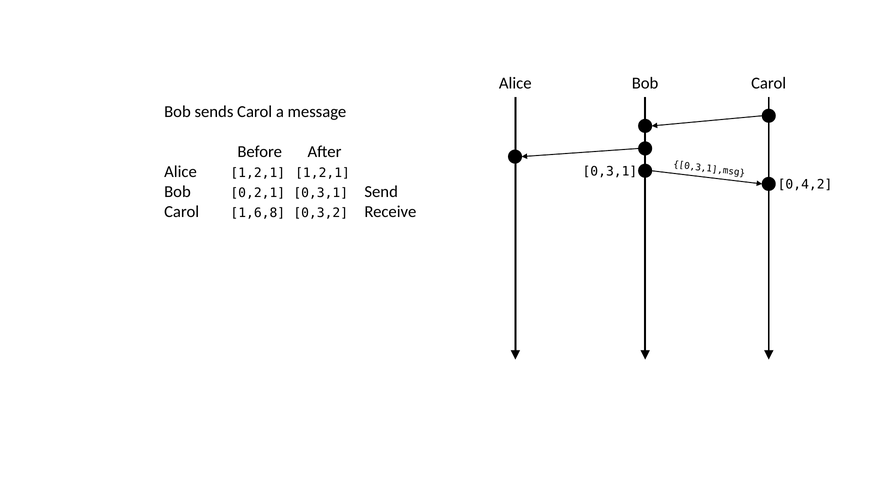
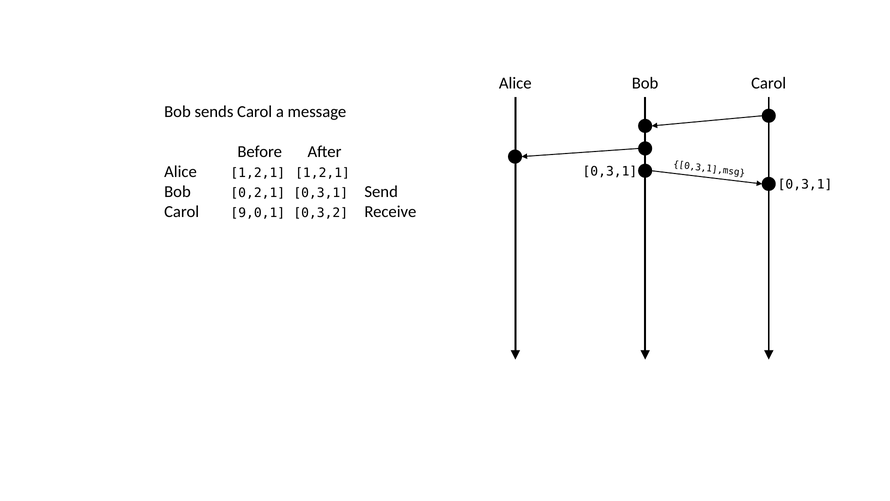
0,4,2 at (805, 185): 0,4,2 -> 0,3,1
1,6,8: 1,6,8 -> 9,0,1
